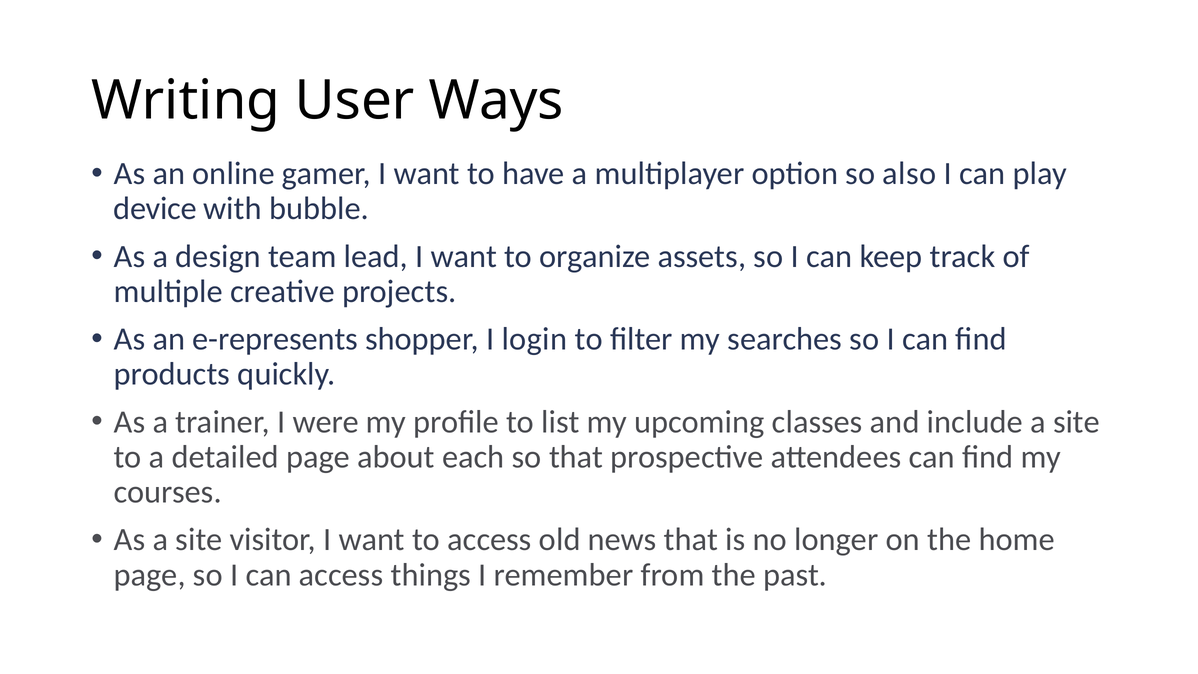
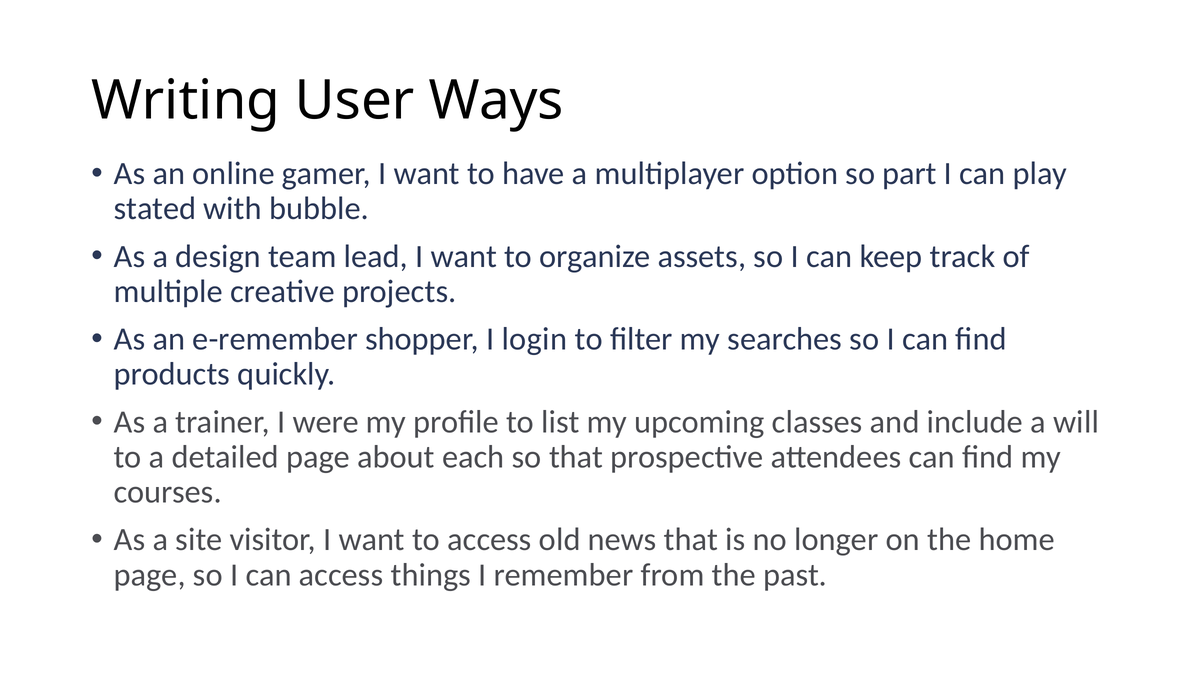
also: also -> part
device: device -> stated
e-represents: e-represents -> e-remember
include a site: site -> will
